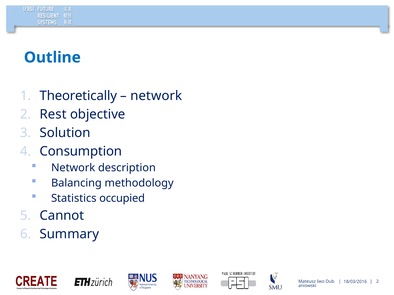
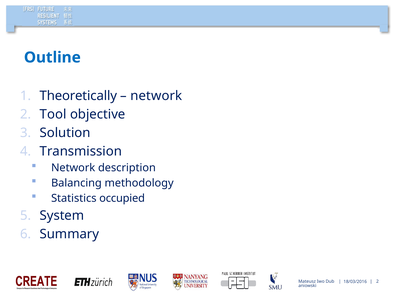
Rest: Rest -> Tool
Consumption: Consumption -> Transmission
Cannot: Cannot -> System
